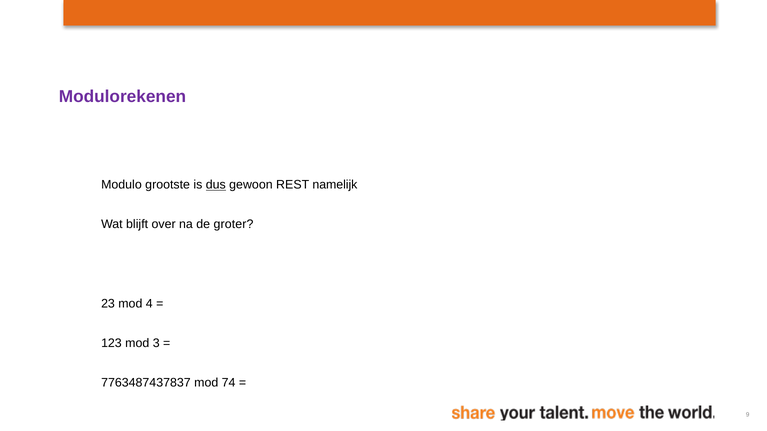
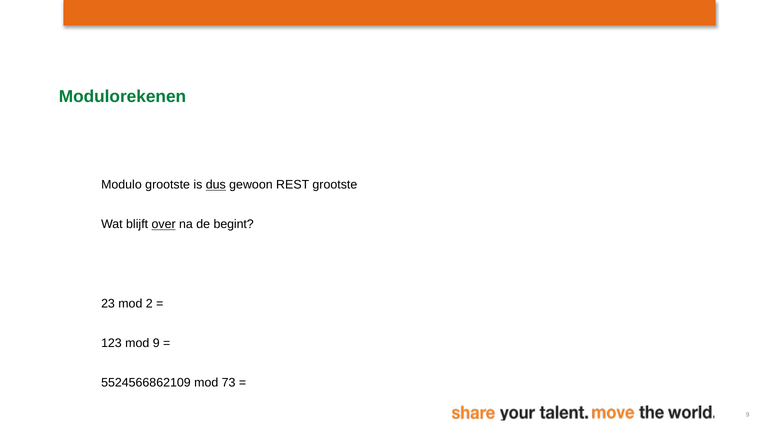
Modulorekenen colour: purple -> green
REST namelijk: namelijk -> grootste
over underline: none -> present
groter: groter -> begint
4: 4 -> 2
mod 3: 3 -> 9
7763487437837: 7763487437837 -> 5524566862109
74: 74 -> 73
